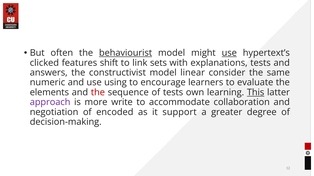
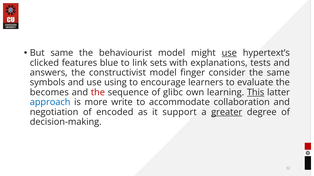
But often: often -> same
behaviourist underline: present -> none
shift: shift -> blue
linear: linear -> finger
numeric: numeric -> symbols
elements: elements -> becomes
of tests: tests -> glibc
approach colour: purple -> blue
greater underline: none -> present
